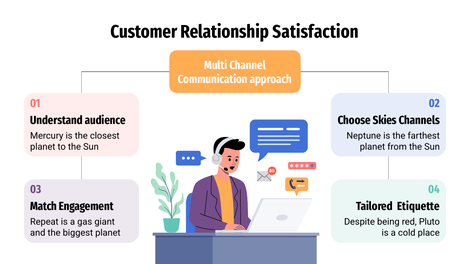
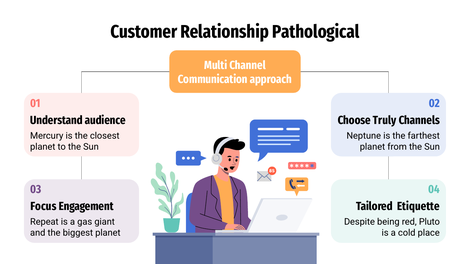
Satisfaction: Satisfaction -> Pathological
Skies: Skies -> Truly
Match: Match -> Focus
